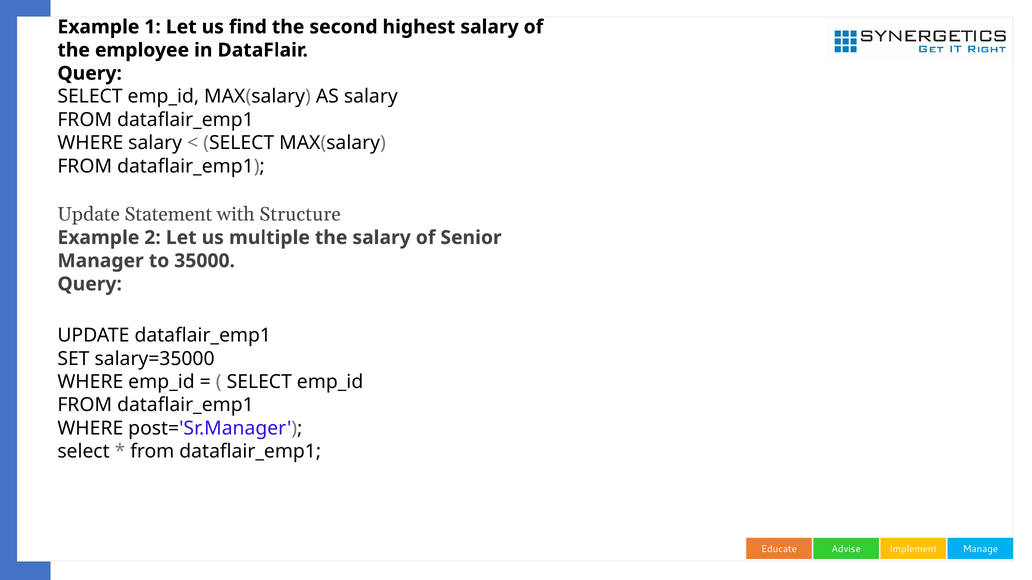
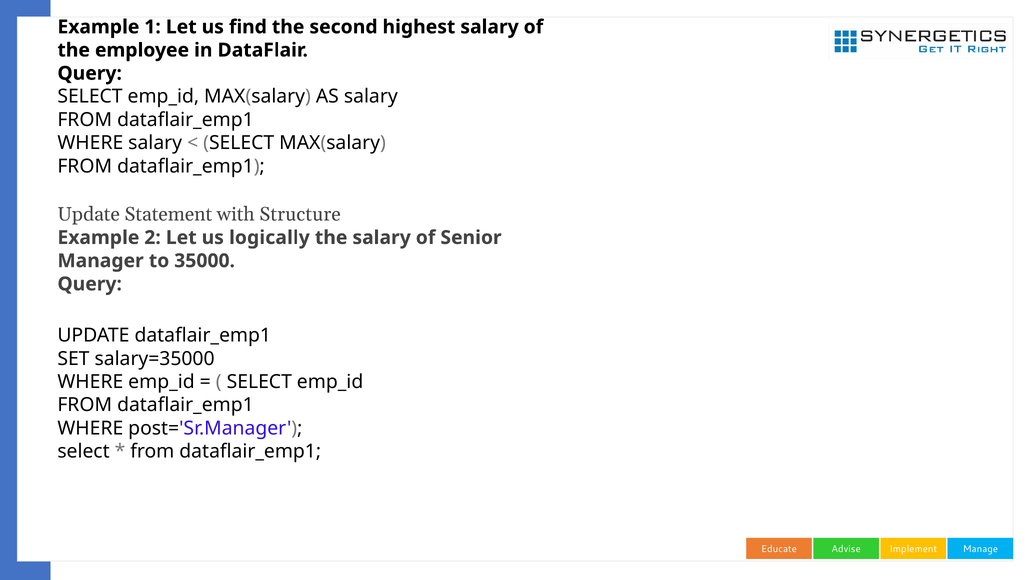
multiple: multiple -> logically
